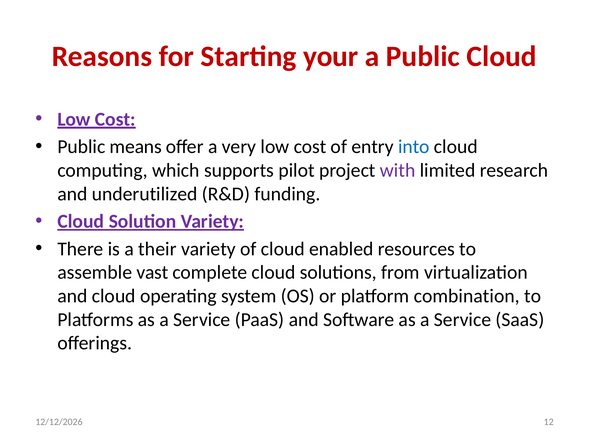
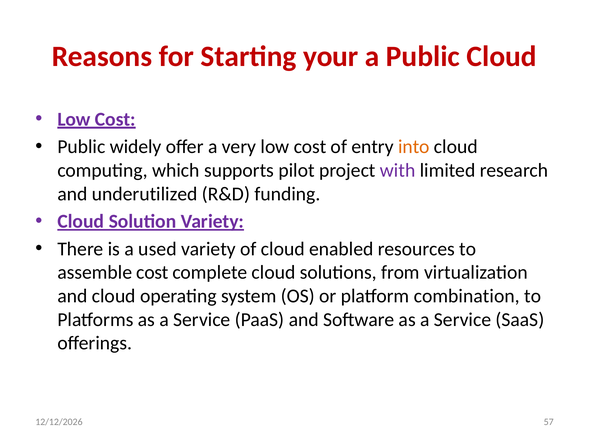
means: means -> widely
into colour: blue -> orange
their: their -> used
assemble vast: vast -> cost
12: 12 -> 57
